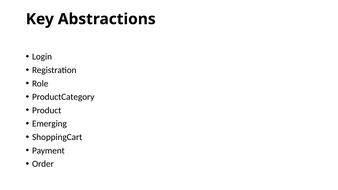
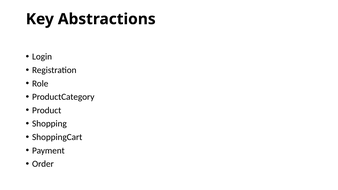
Emerging: Emerging -> Shopping
